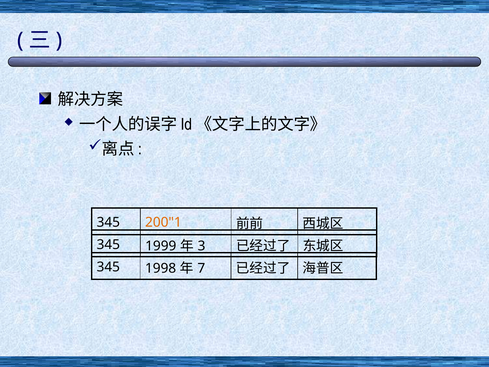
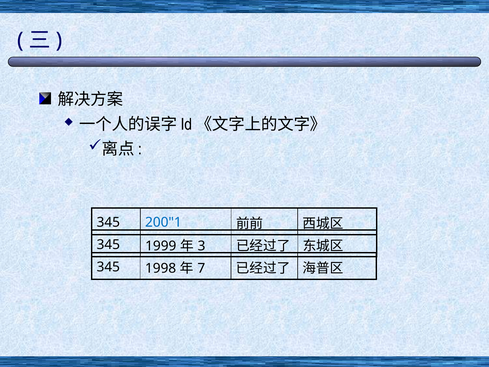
200"1 colour: orange -> blue
